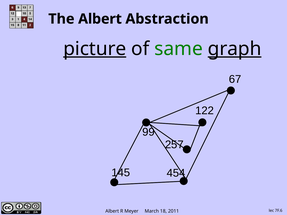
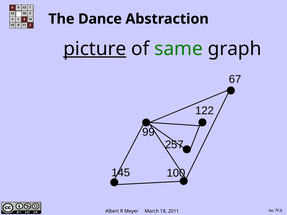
The Albert: Albert -> Dance
graph underline: present -> none
454: 454 -> 100
